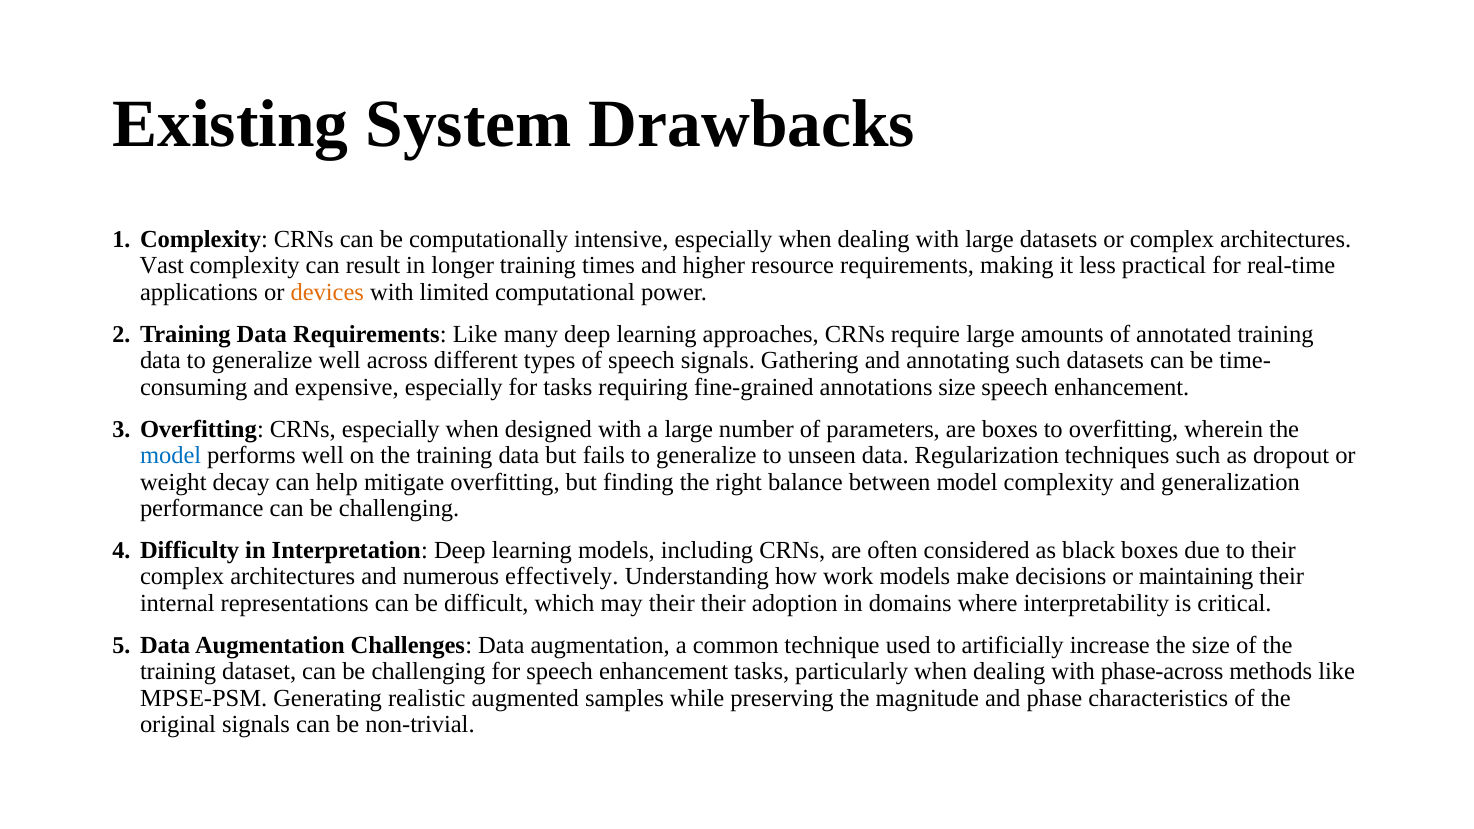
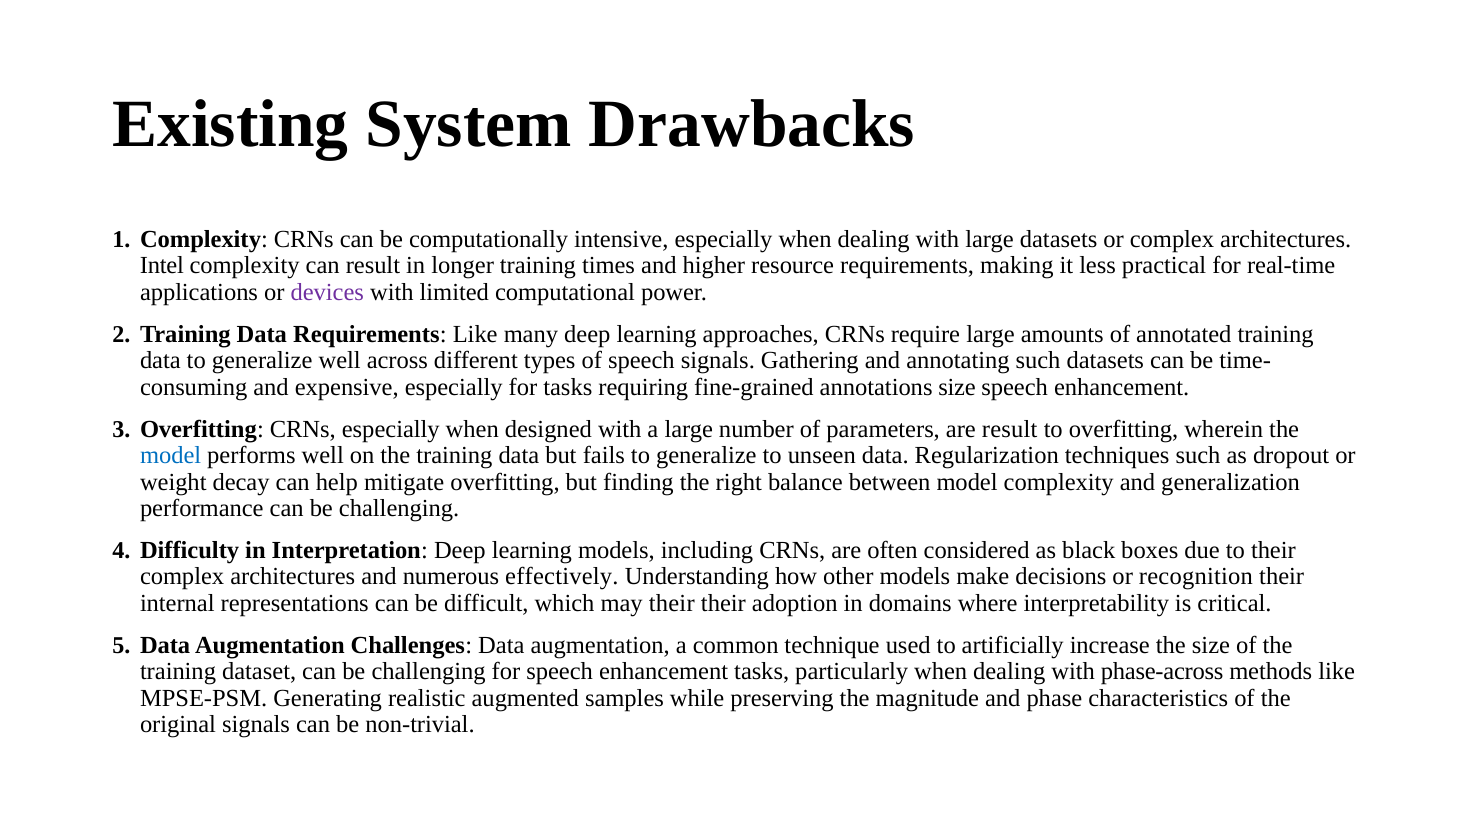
Vast: Vast -> Intel
devices colour: orange -> purple
are boxes: boxes -> result
work: work -> other
maintaining: maintaining -> recognition
